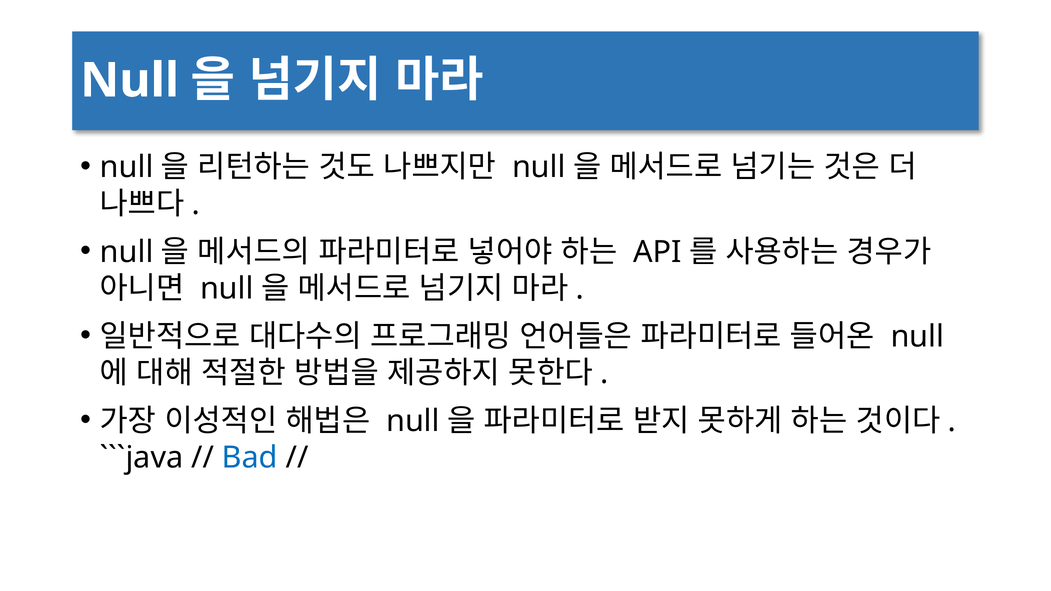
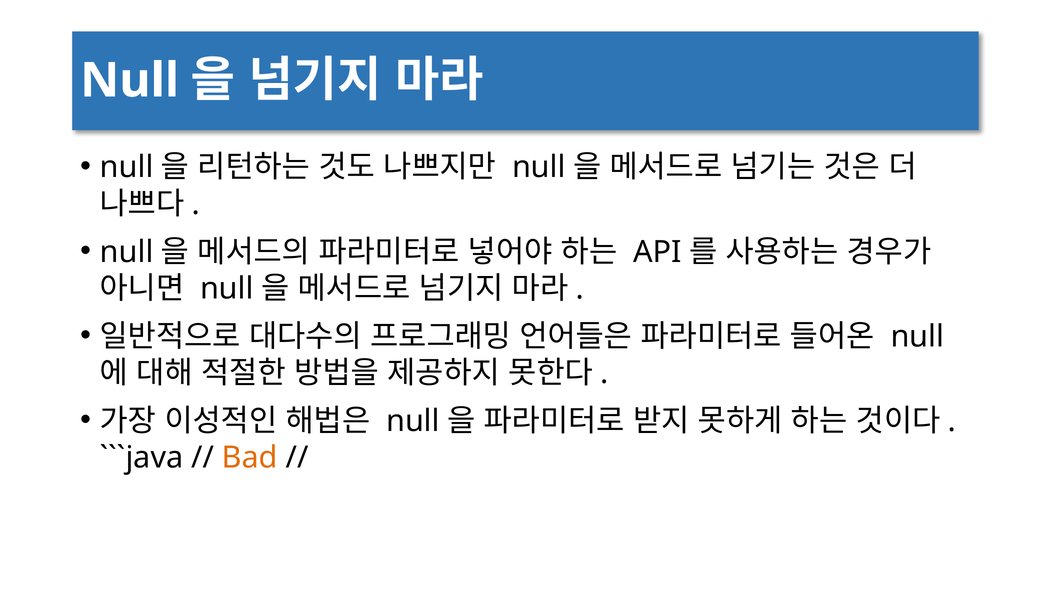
Bad colour: blue -> orange
